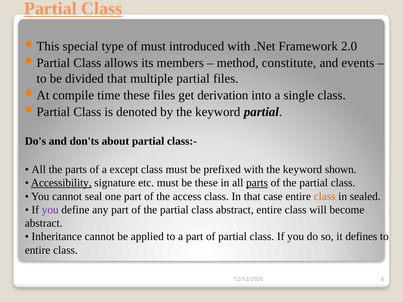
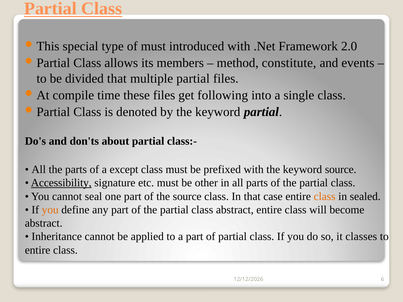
derivation: derivation -> following
keyword shown: shown -> source
be these: these -> other
parts at (257, 183) underline: present -> none
the access: access -> source
you at (50, 210) colour: purple -> orange
defines: defines -> classes
